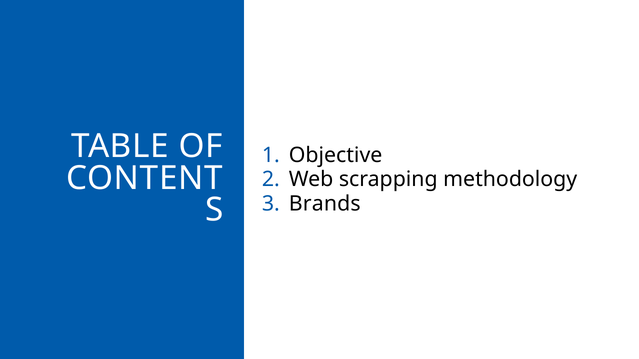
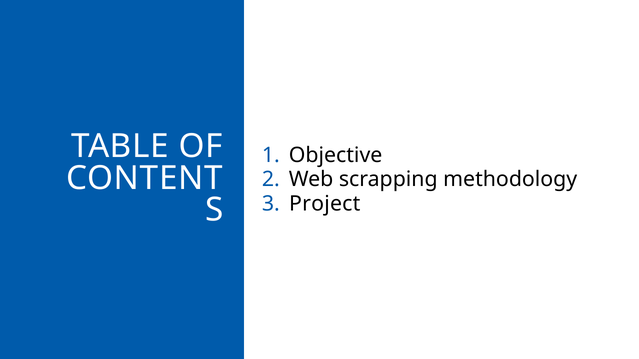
Brands: Brands -> Project
